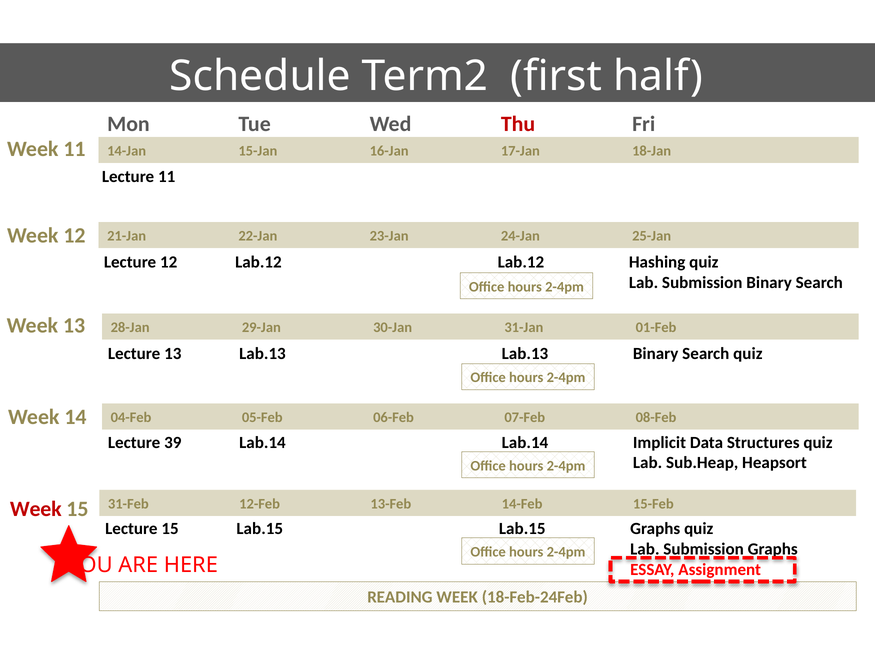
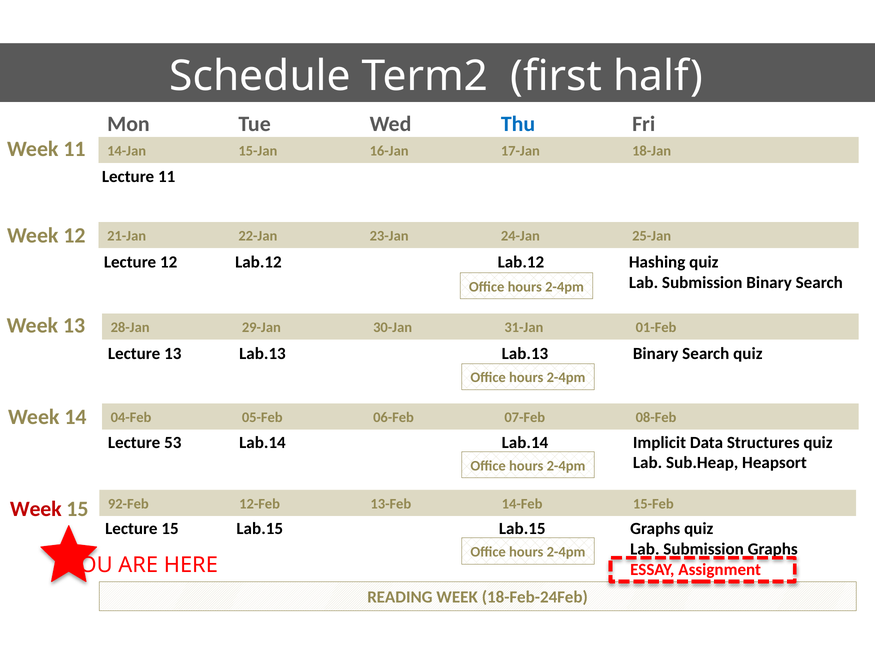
Thu colour: red -> blue
39: 39 -> 53
31-Feb: 31-Feb -> 92-Feb
